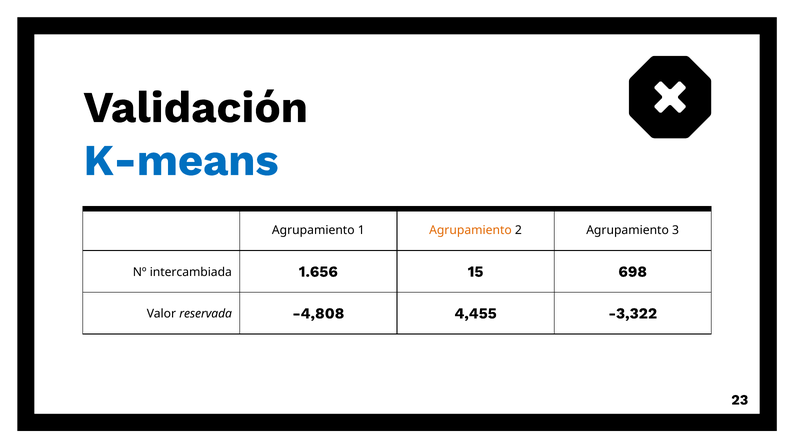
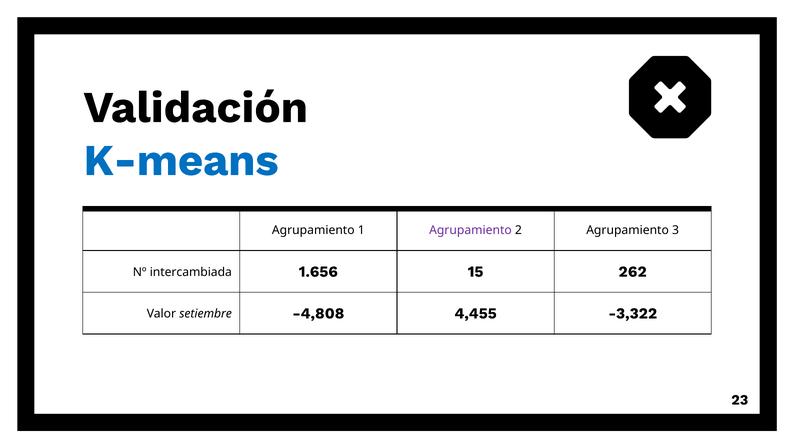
Agrupamiento at (470, 230) colour: orange -> purple
698: 698 -> 262
reservada: reservada -> setiembre
